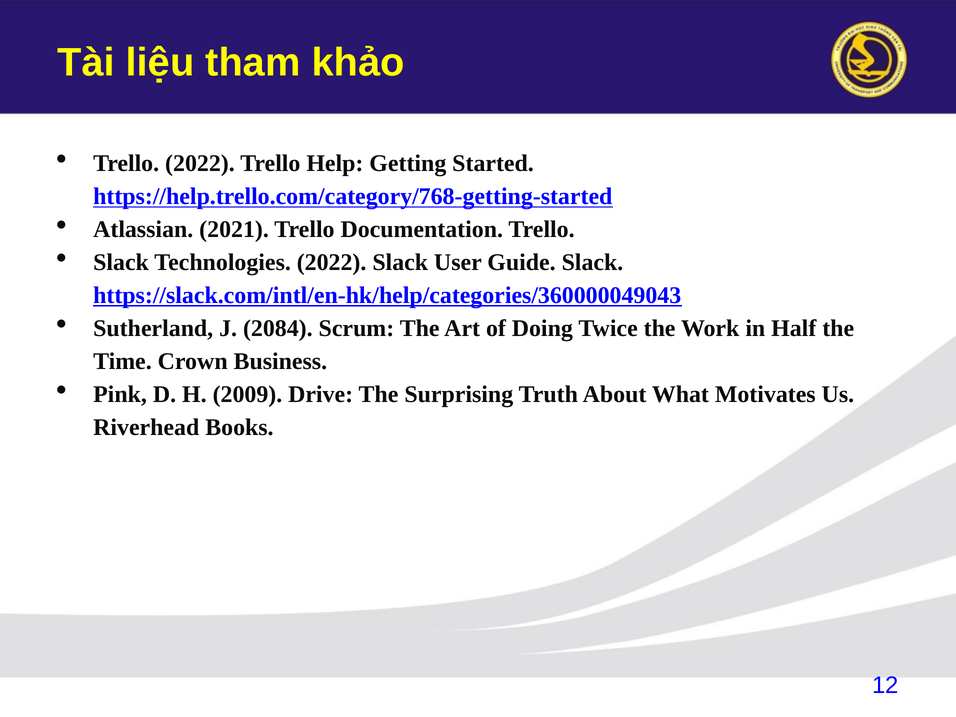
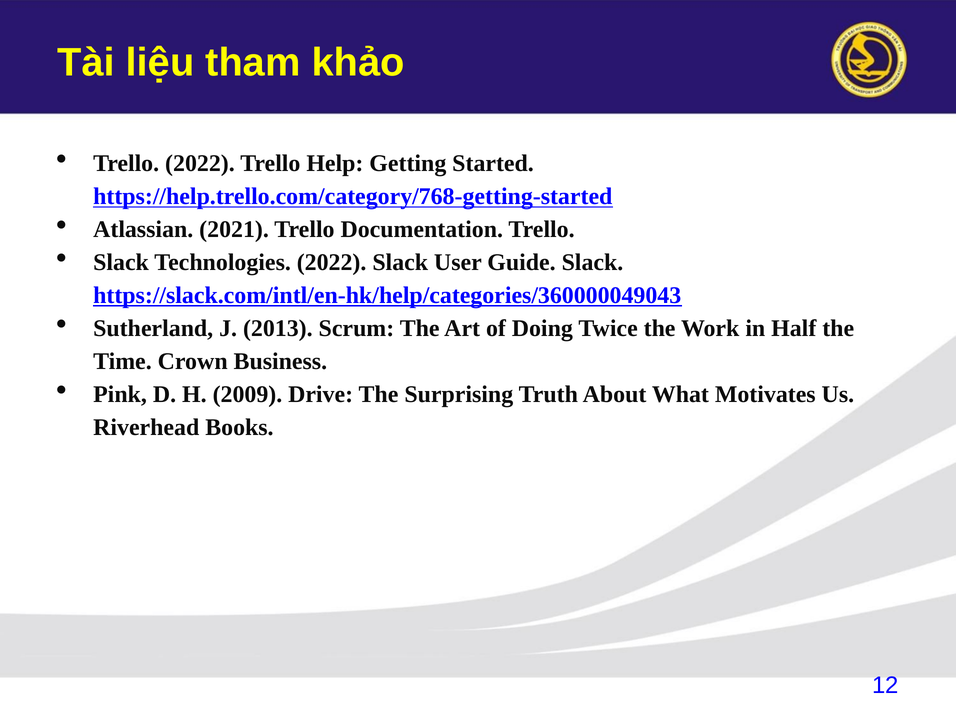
2084: 2084 -> 2013
